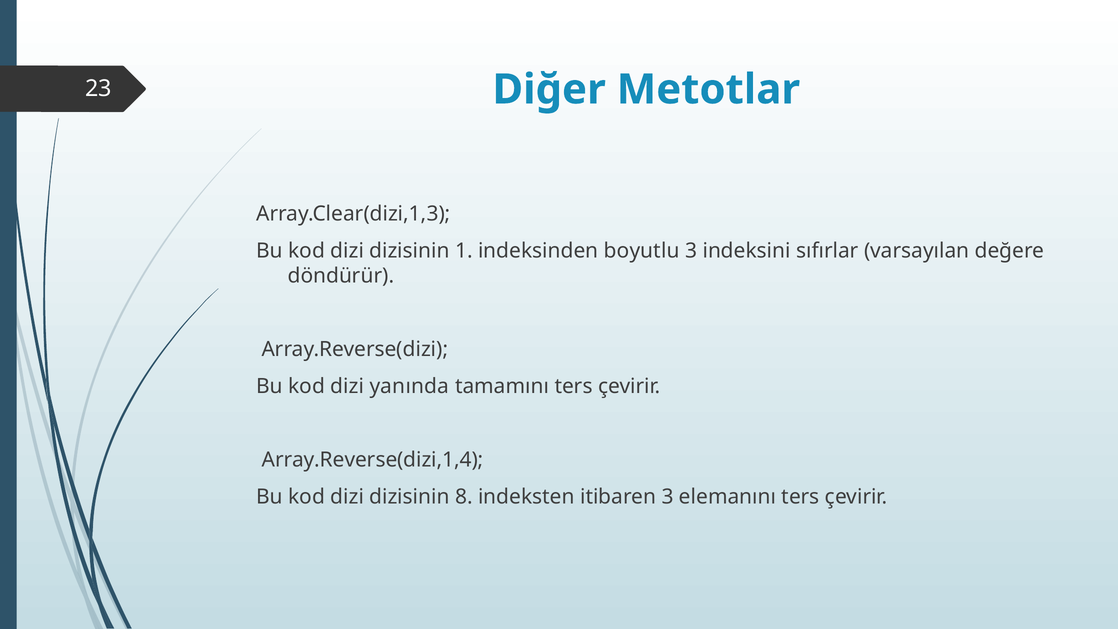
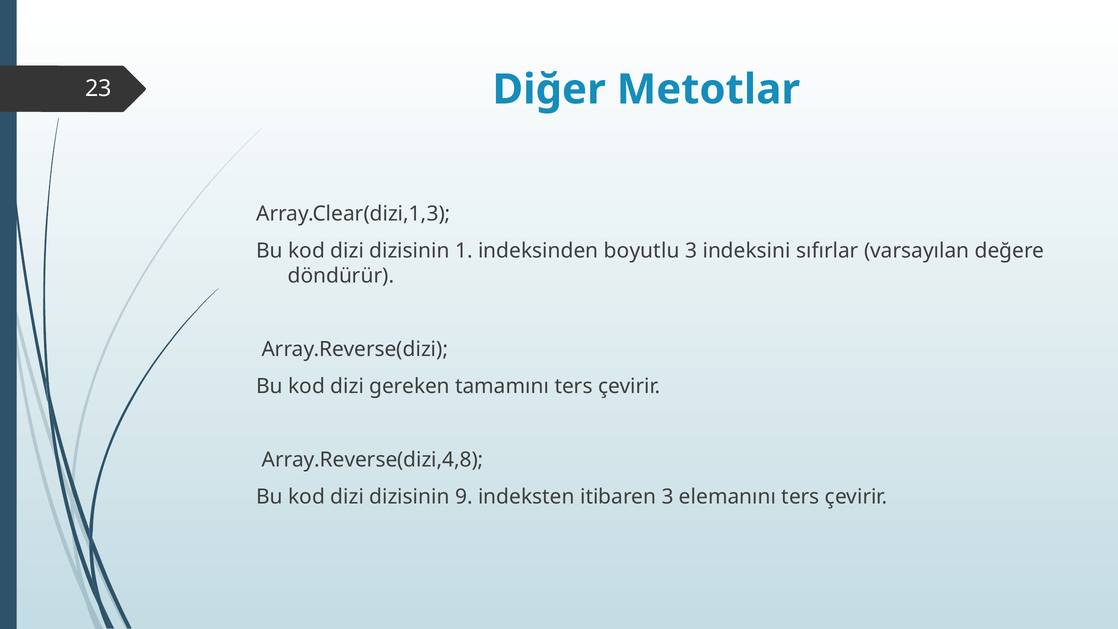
yanında: yanında -> gereken
Array.Reverse(dizi,1,4: Array.Reverse(dizi,1,4 -> Array.Reverse(dizi,4,8
8: 8 -> 9
